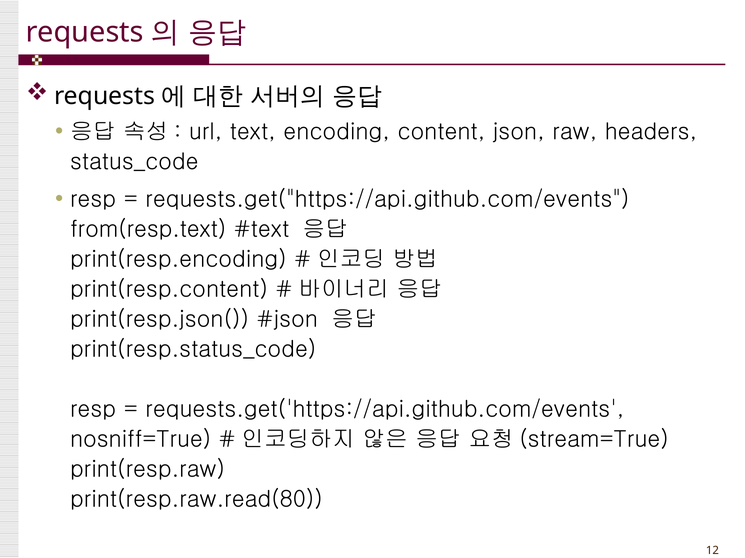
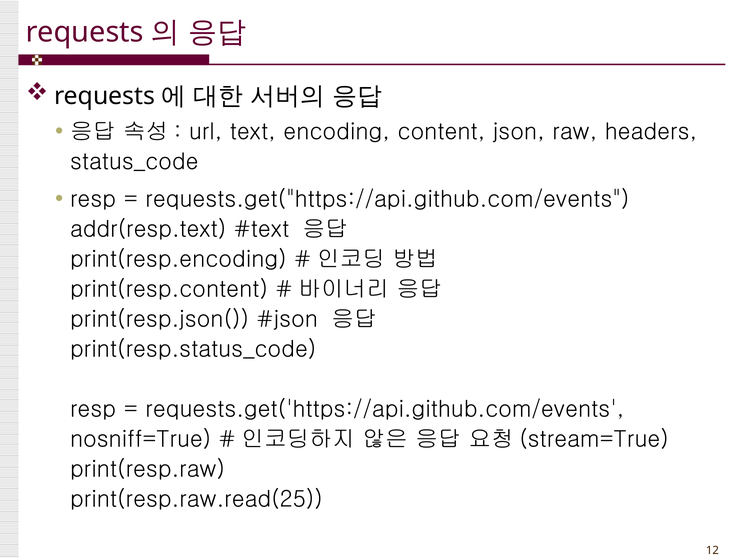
from(resp.text: from(resp.text -> addr(resp.text
print(resp.raw.read(80: print(resp.raw.read(80 -> print(resp.raw.read(25
